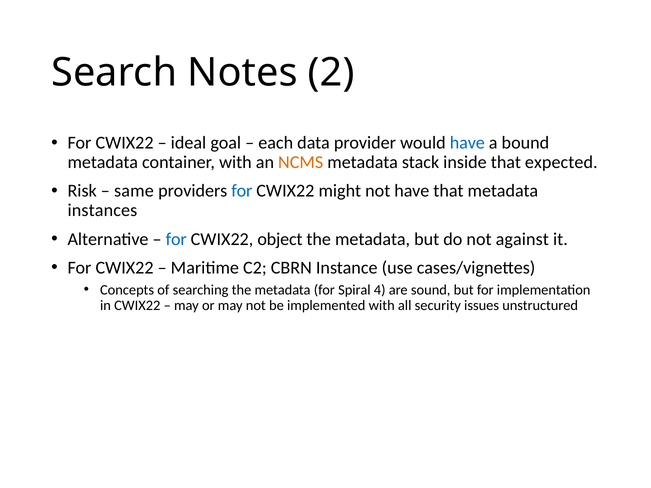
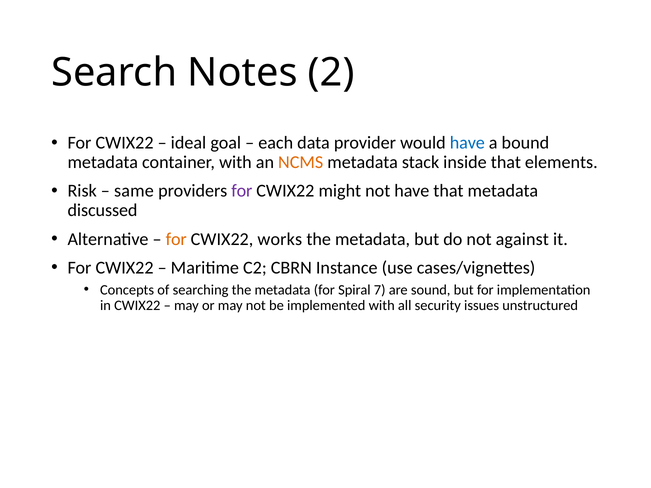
expected: expected -> elements
for at (242, 191) colour: blue -> purple
instances: instances -> discussed
for at (176, 239) colour: blue -> orange
object: object -> works
4: 4 -> 7
